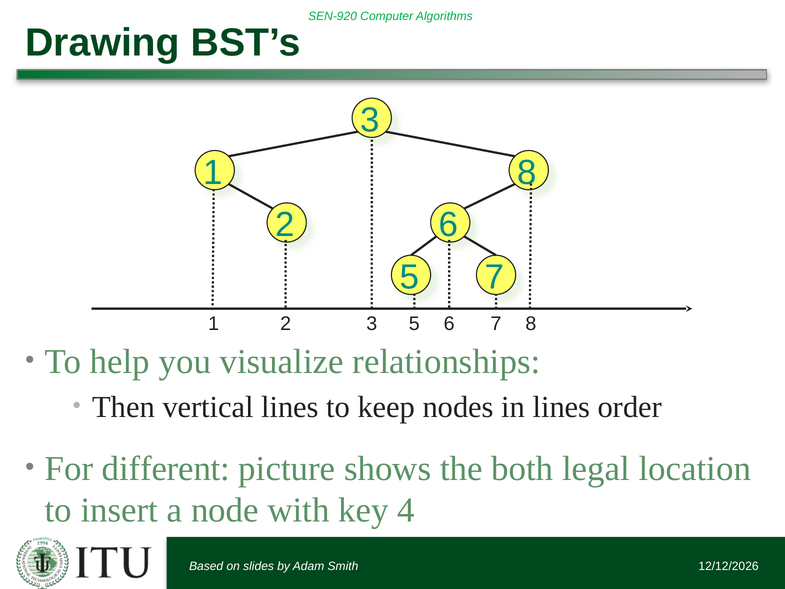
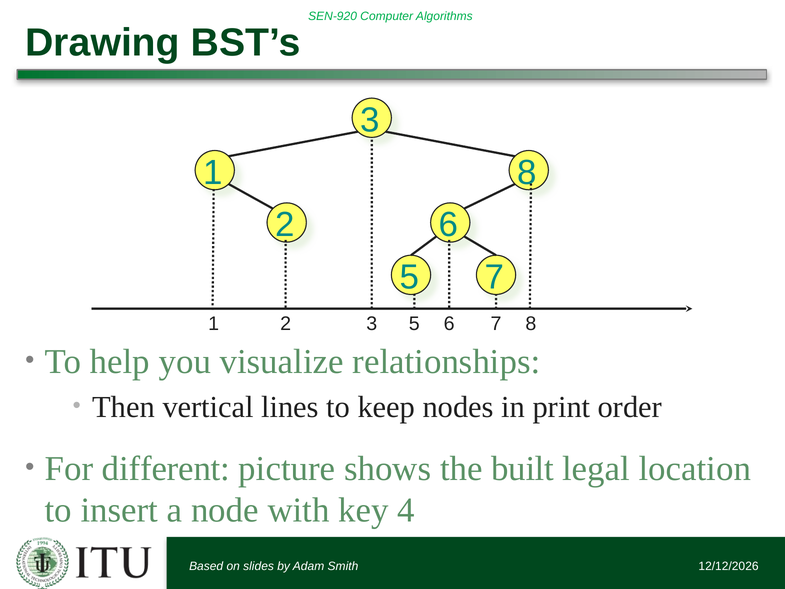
in lines: lines -> print
both: both -> built
